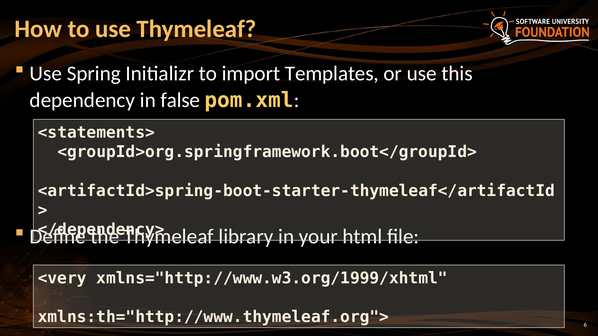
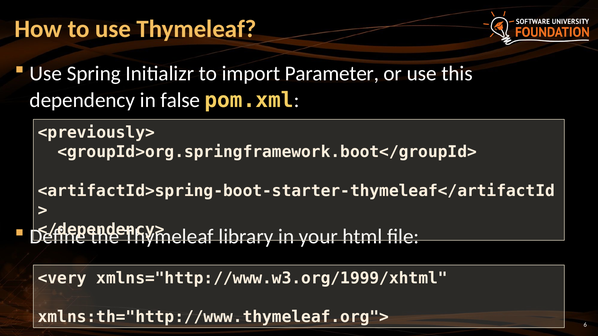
Templates: Templates -> Parameter
<statements>: <statements> -> <previously>
